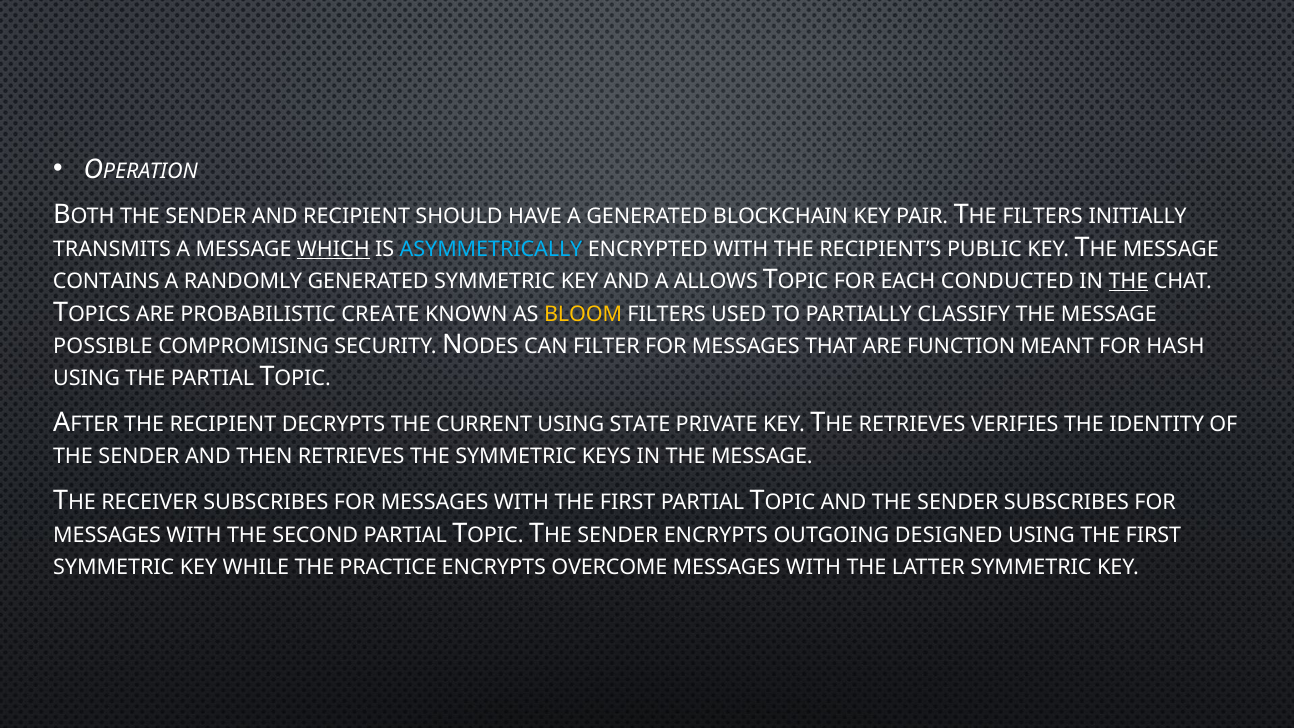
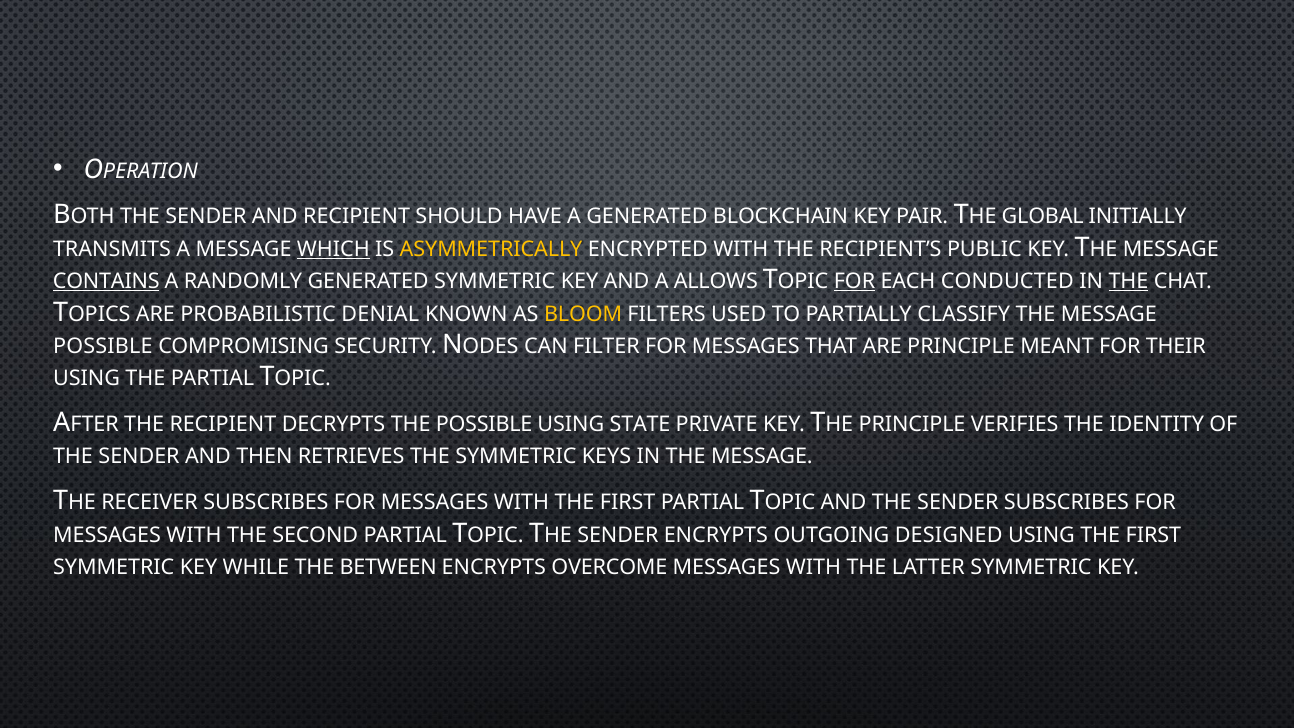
FILTERS at (1042, 217): FILTERS -> GLOBAL
ASYMMETRICALLY colour: light blue -> yellow
CONTAINS underline: none -> present
FOR at (855, 281) underline: none -> present
CREATE: CREATE -> DENIAL
ARE FUNCTION: FUNCTION -> PRINCIPLE
HASH: HASH -> THEIR
THE CURRENT: CURRENT -> POSSIBLE
RETRIEVES at (912, 424): RETRIEVES -> PRINCIPLE
PRACTICE: PRACTICE -> BETWEEN
